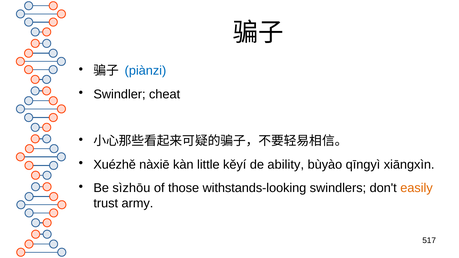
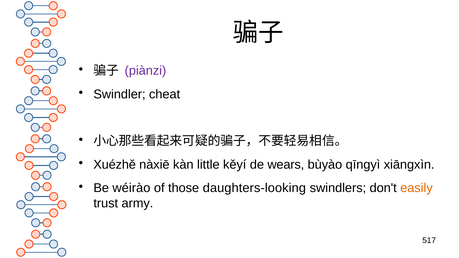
piànzi colour: blue -> purple
ability: ability -> wears
sìzhōu: sìzhōu -> wéirào
withstands-looking: withstands-looking -> daughters-looking
